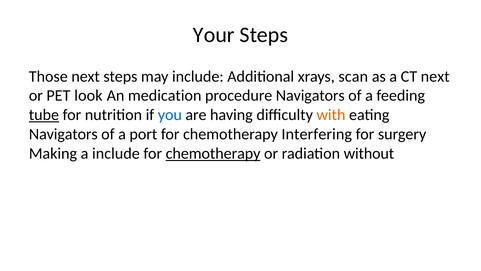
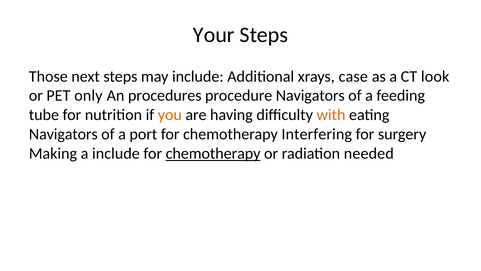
scan: scan -> case
CT next: next -> look
look: look -> only
medication: medication -> procedures
tube underline: present -> none
you colour: blue -> orange
without: without -> needed
